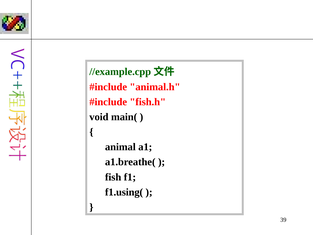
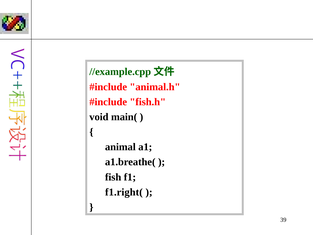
f1.using(: f1.using( -> f1.right(
